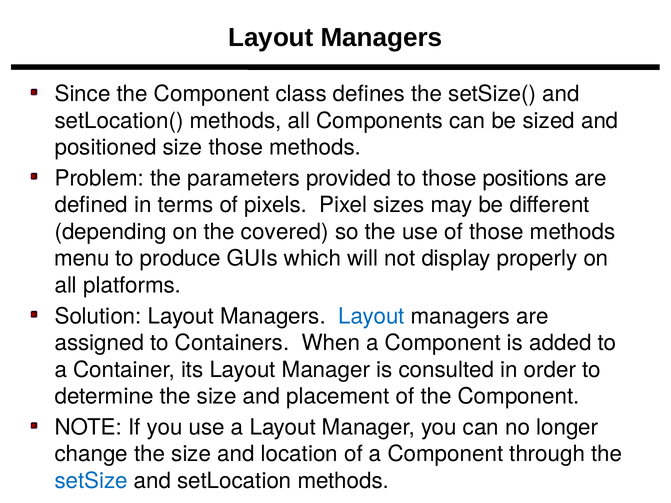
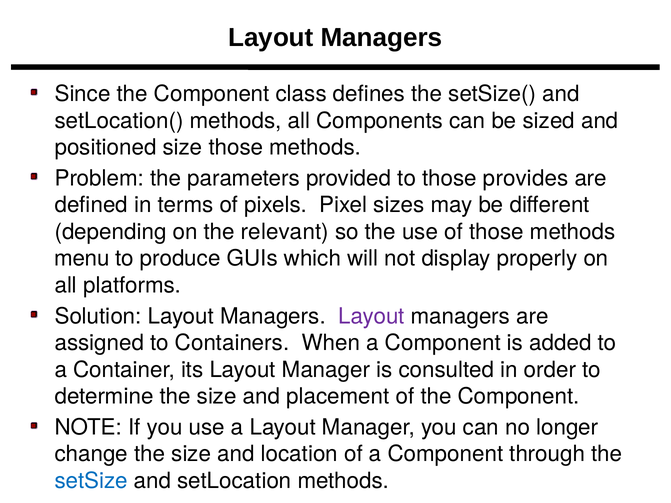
positions: positions -> provides
covered: covered -> relevant
Layout at (371, 316) colour: blue -> purple
